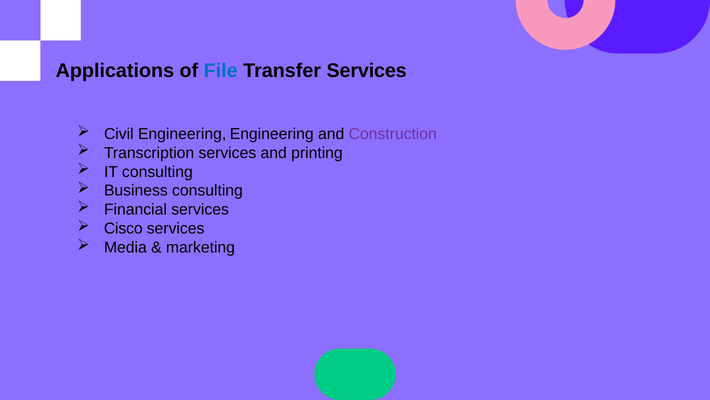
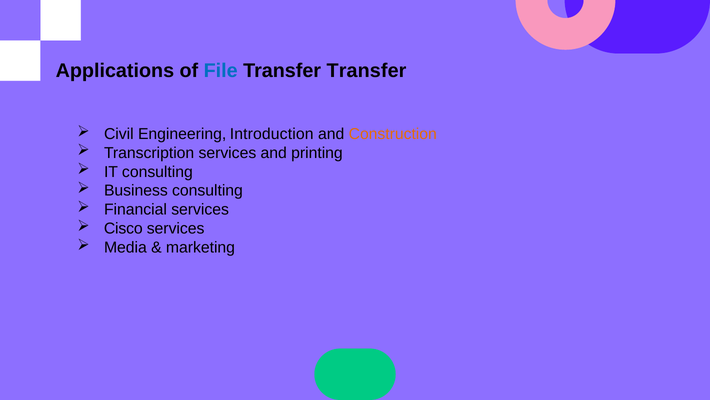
Transfer Services: Services -> Transfer
Engineering Engineering: Engineering -> Introduction
Construction colour: purple -> orange
